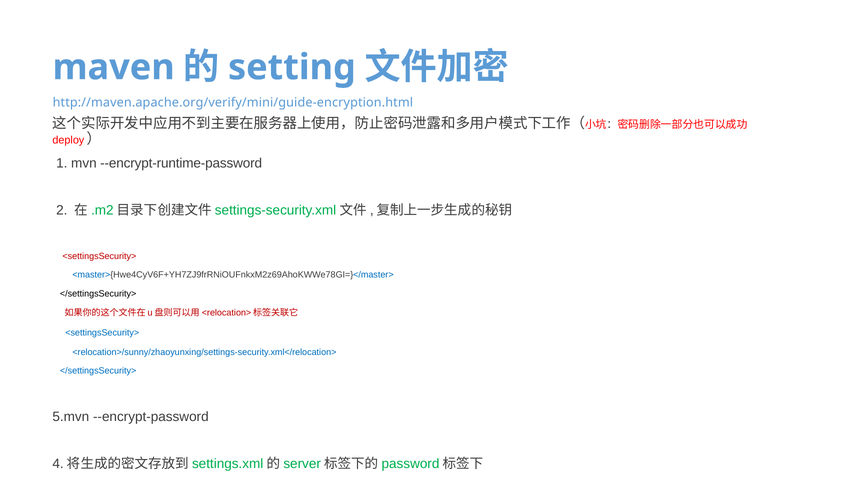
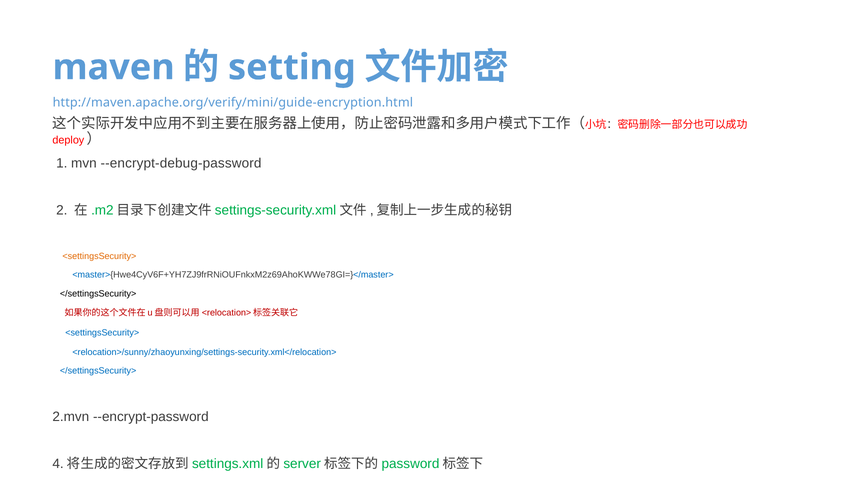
--encrypt-runtime-password: --encrypt-runtime-password -> --encrypt-debug-password
<settingsSecurity> at (99, 256) colour: red -> orange
5.mvn: 5.mvn -> 2.mvn
